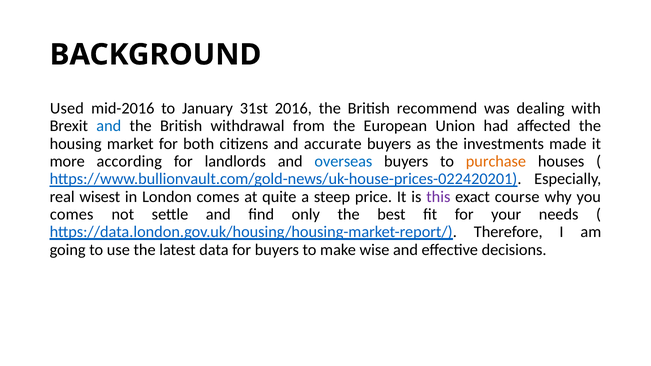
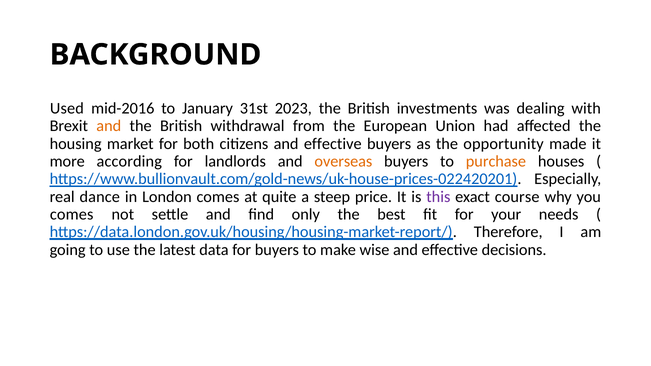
2016: 2016 -> 2023
recommend: recommend -> investments
and at (109, 126) colour: blue -> orange
citizens and accurate: accurate -> effective
investments: investments -> opportunity
overseas colour: blue -> orange
wisest: wisest -> dance
